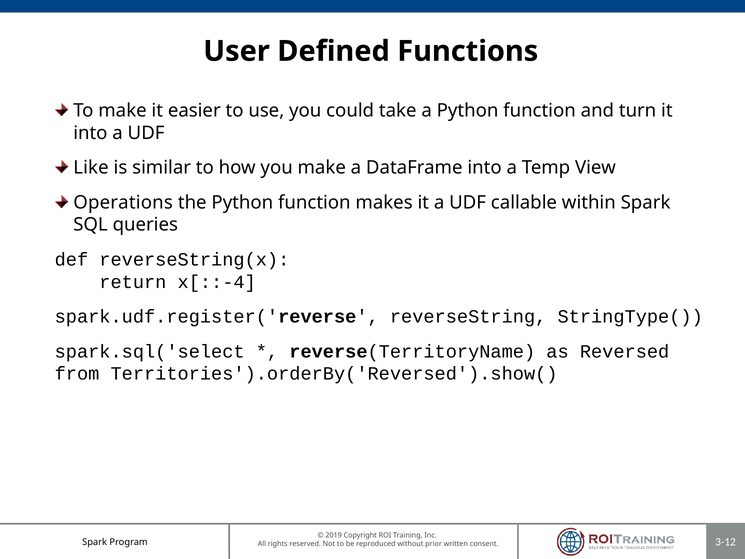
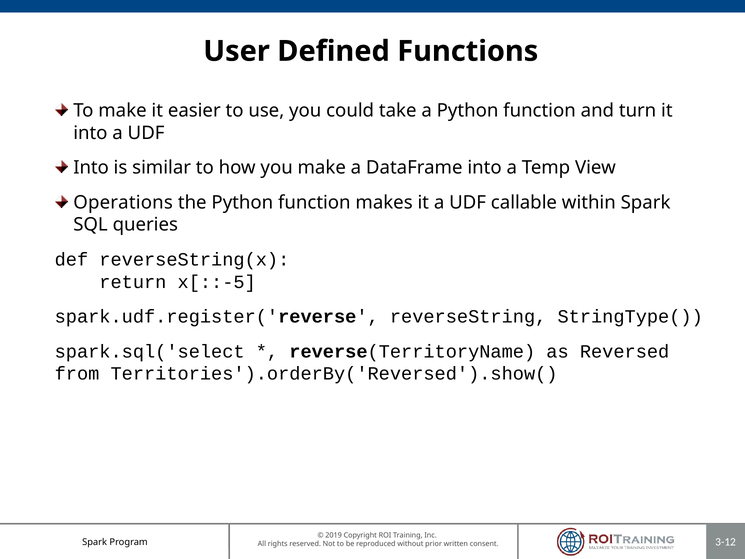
Like at (91, 168): Like -> Into
x[::-4: x[::-4 -> x[::-5
